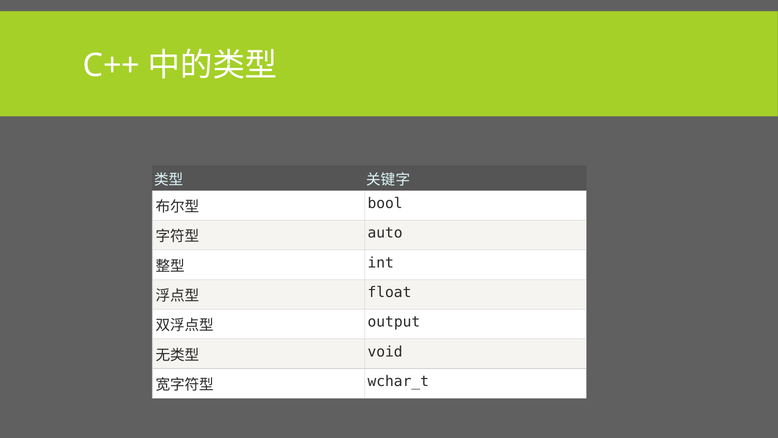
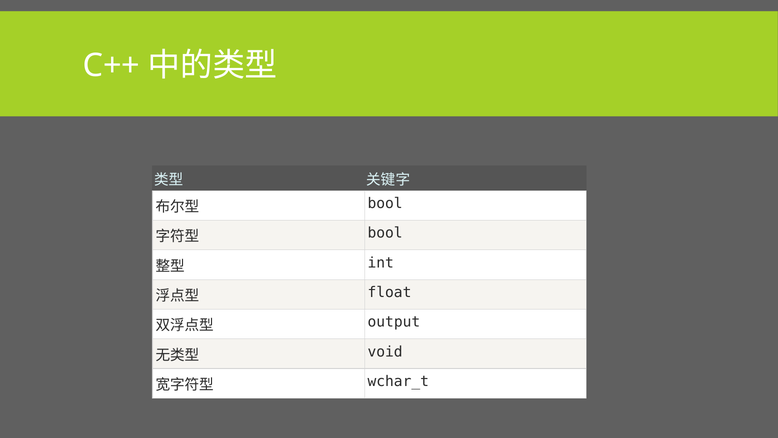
auto at (385, 233): auto -> bool
